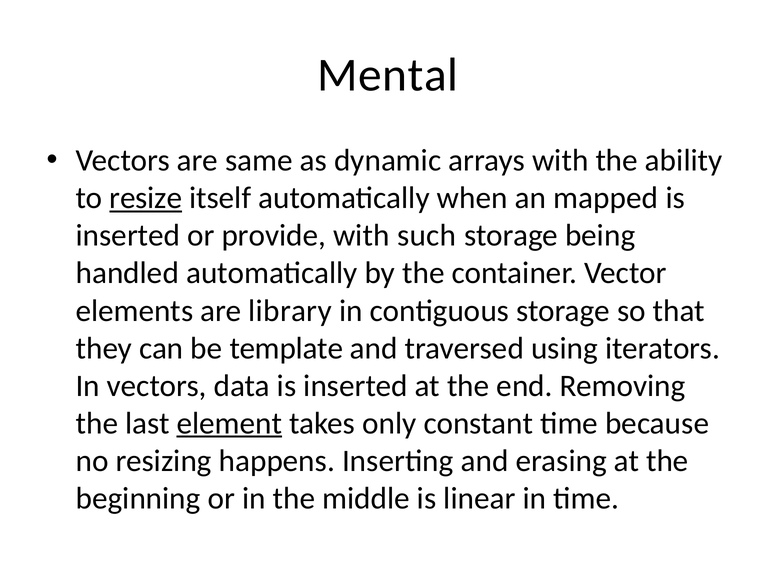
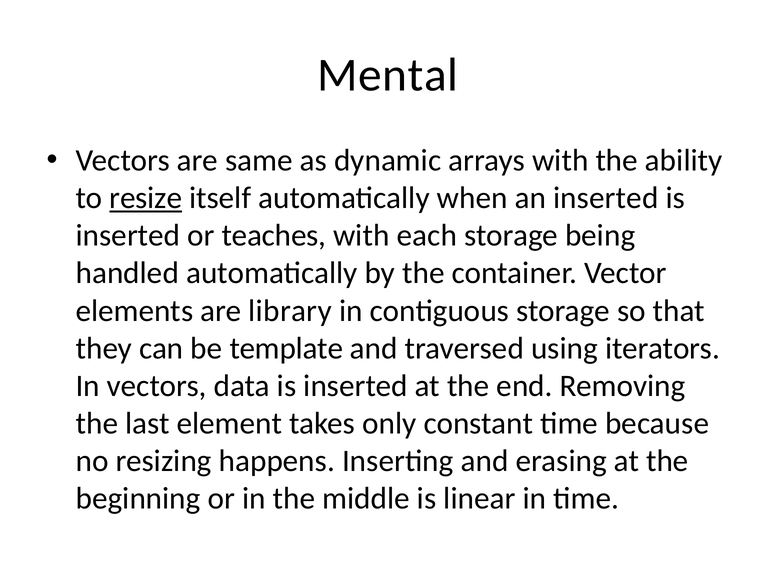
an mapped: mapped -> inserted
provide: provide -> teaches
such: such -> each
element underline: present -> none
